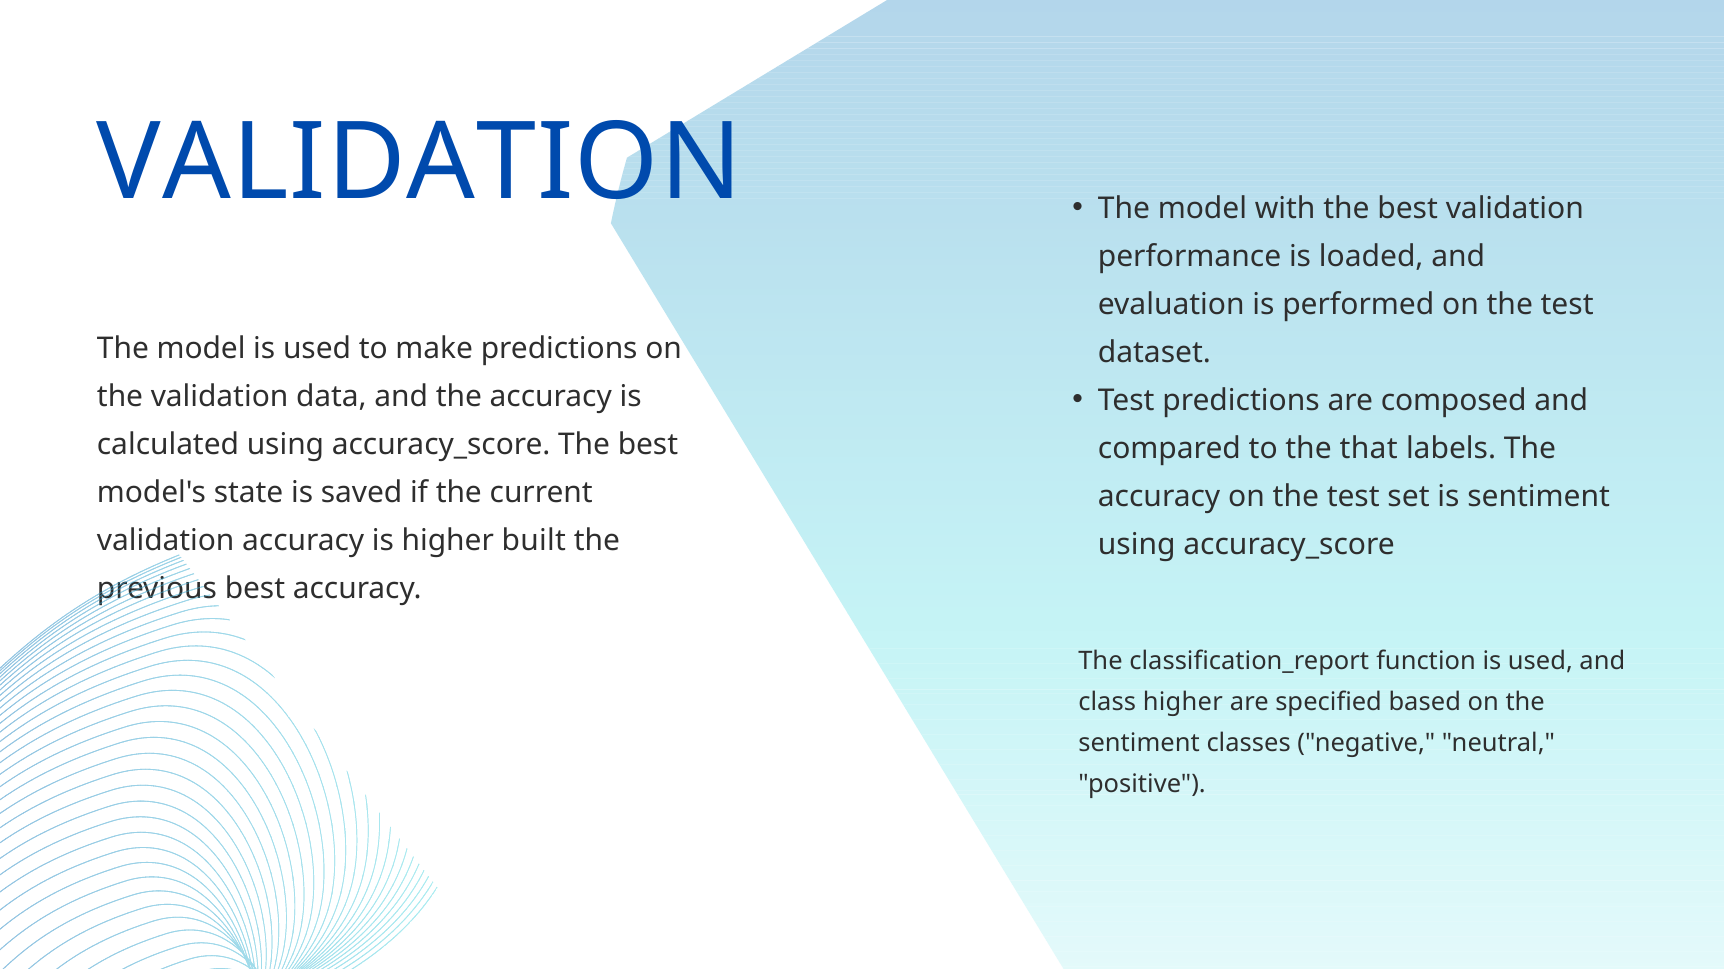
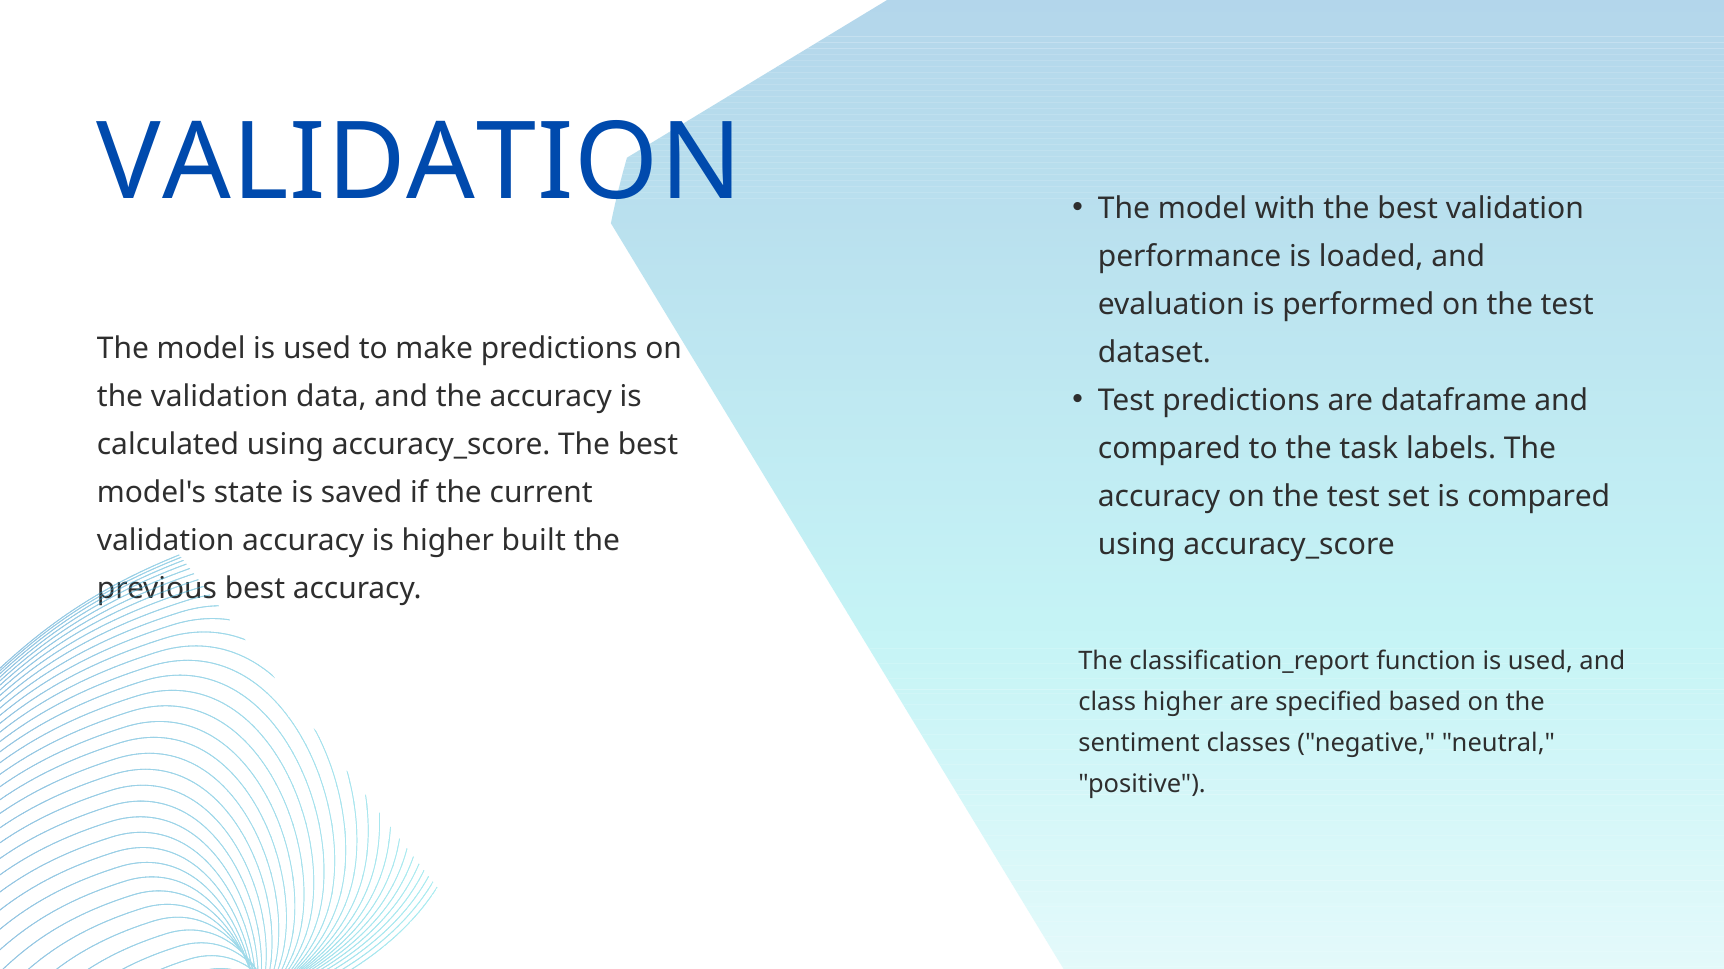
composed: composed -> dataframe
that: that -> task
is sentiment: sentiment -> compared
